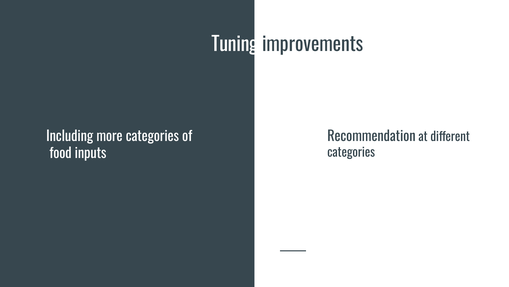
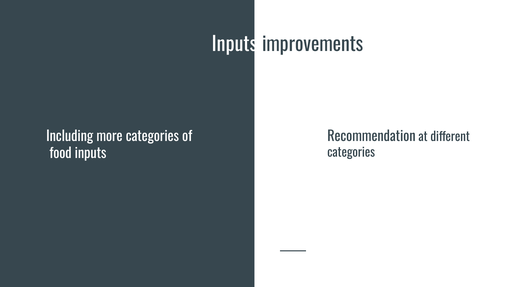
Tuning at (235, 44): Tuning -> Inputs
